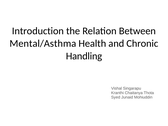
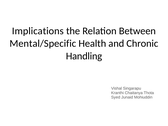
Introduction: Introduction -> Implications
Mental/Asthma: Mental/Asthma -> Mental/Specific
